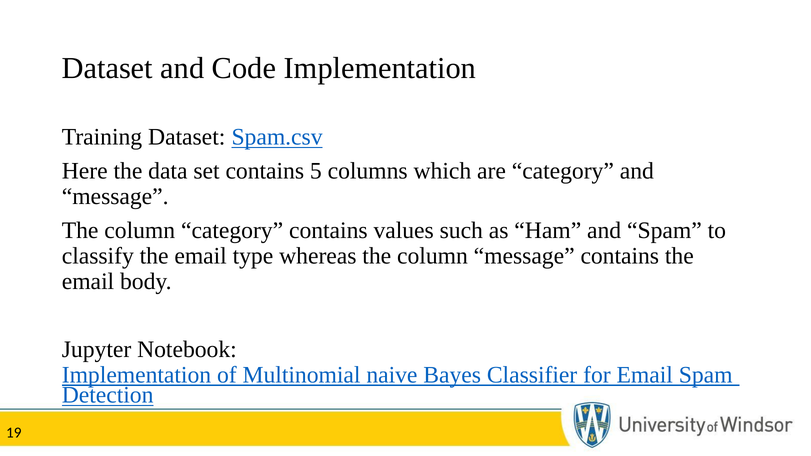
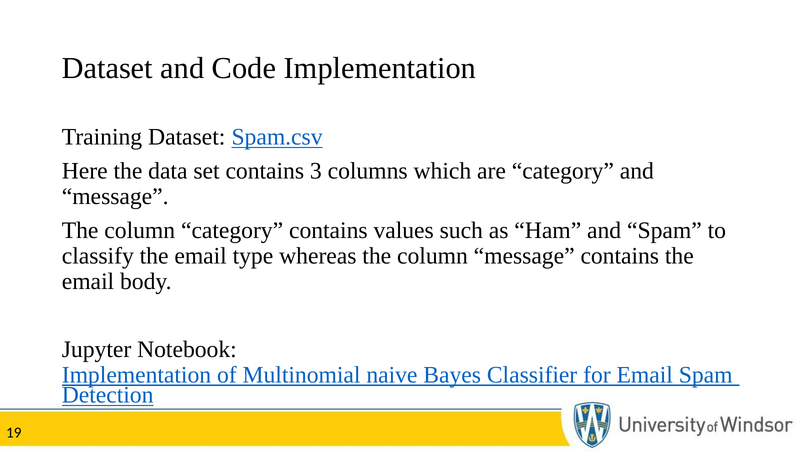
5: 5 -> 3
